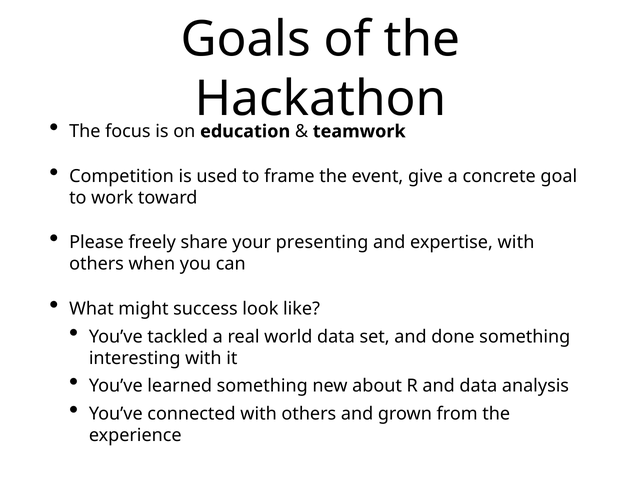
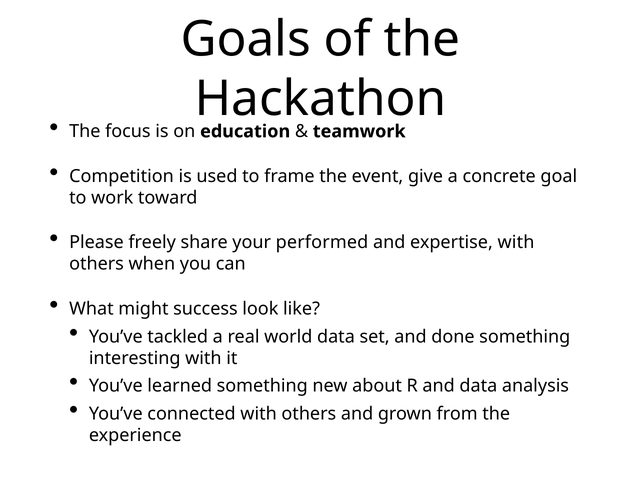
presenting: presenting -> performed
